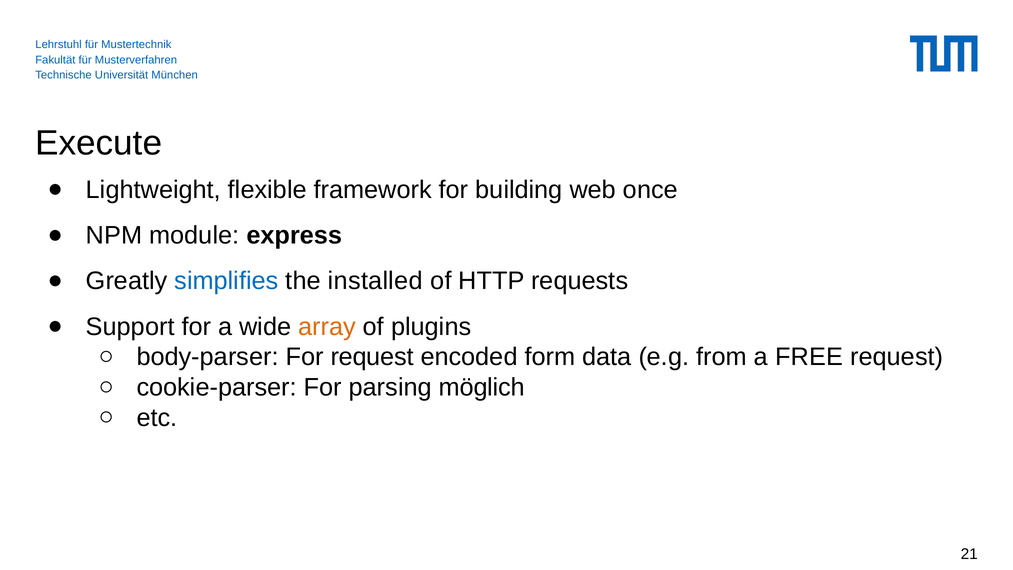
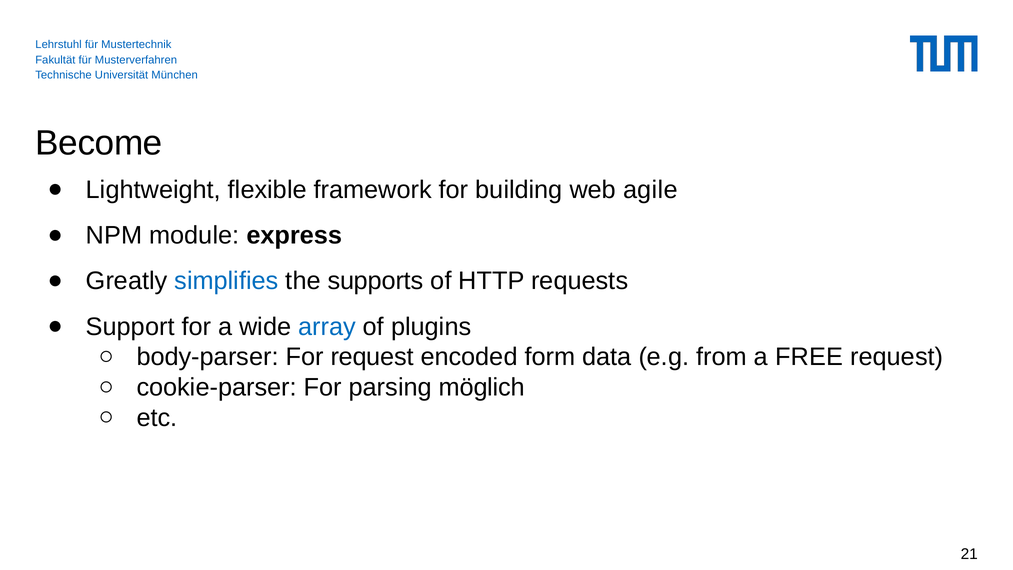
Execute: Execute -> Become
once: once -> agile
installed: installed -> supports
array colour: orange -> blue
